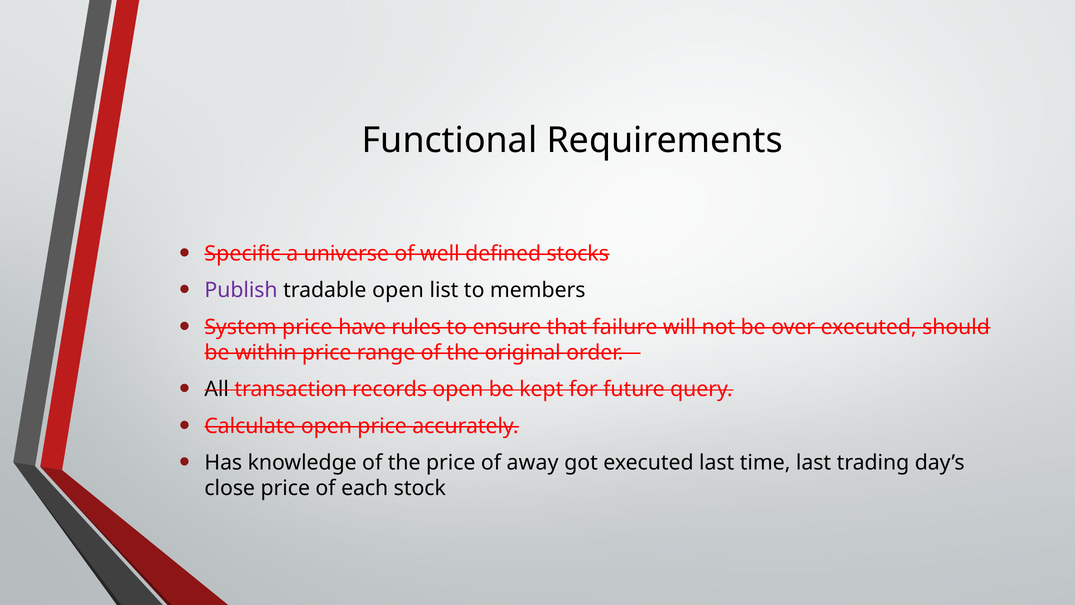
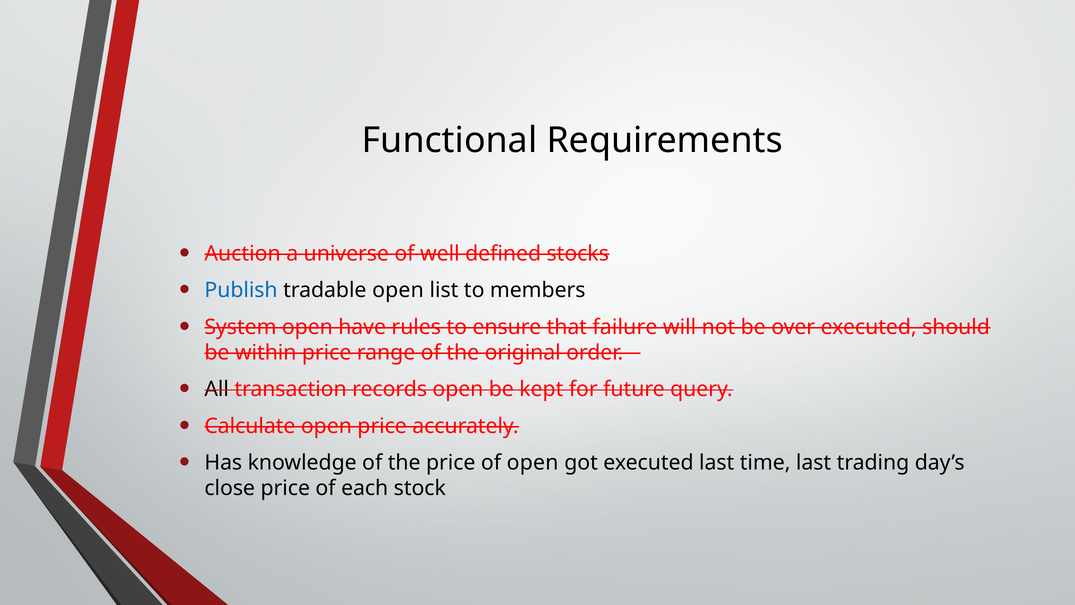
Specific: Specific -> Auction
Publish colour: purple -> blue
System price: price -> open
of away: away -> open
